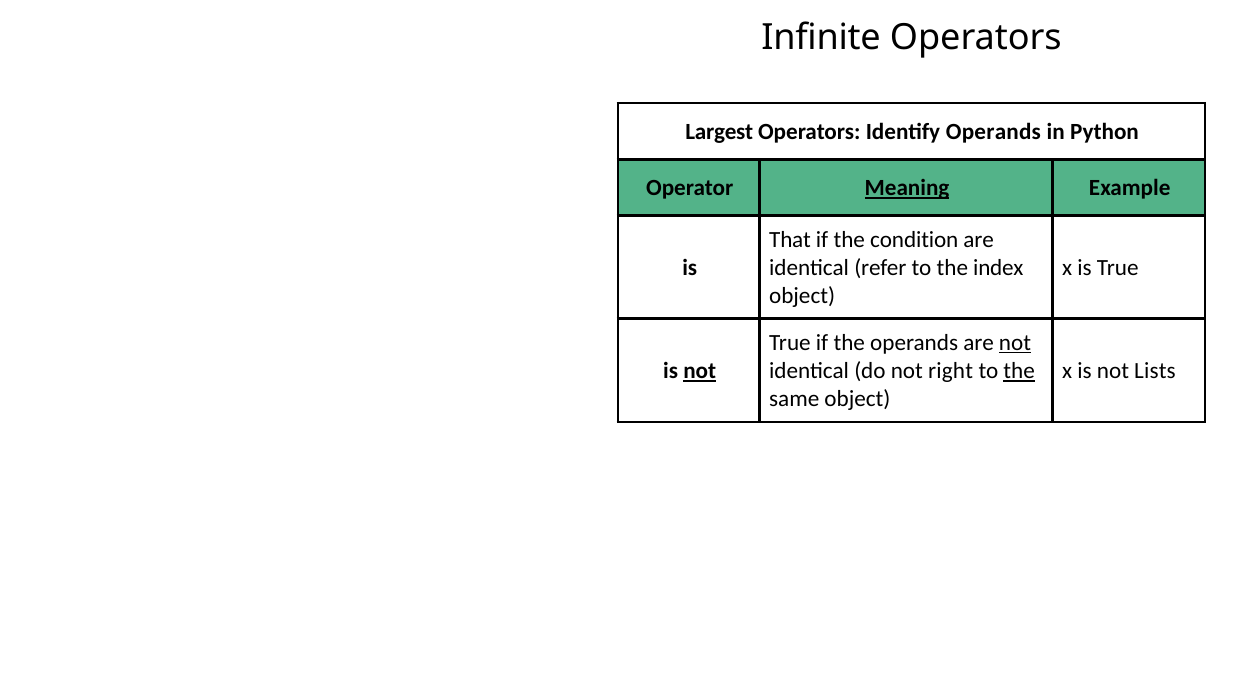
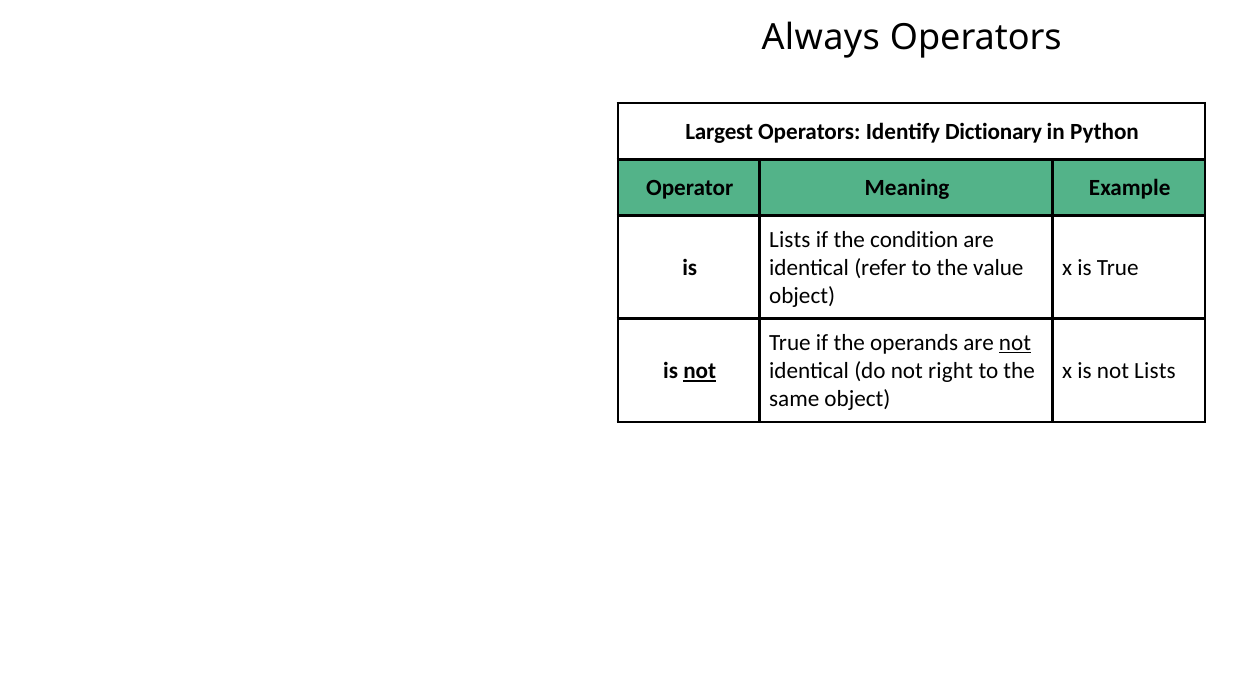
Infinite: Infinite -> Always
Identify Operands: Operands -> Dictionary
Meaning underline: present -> none
That at (790, 240): That -> Lists
index: index -> value
the at (1019, 371) underline: present -> none
